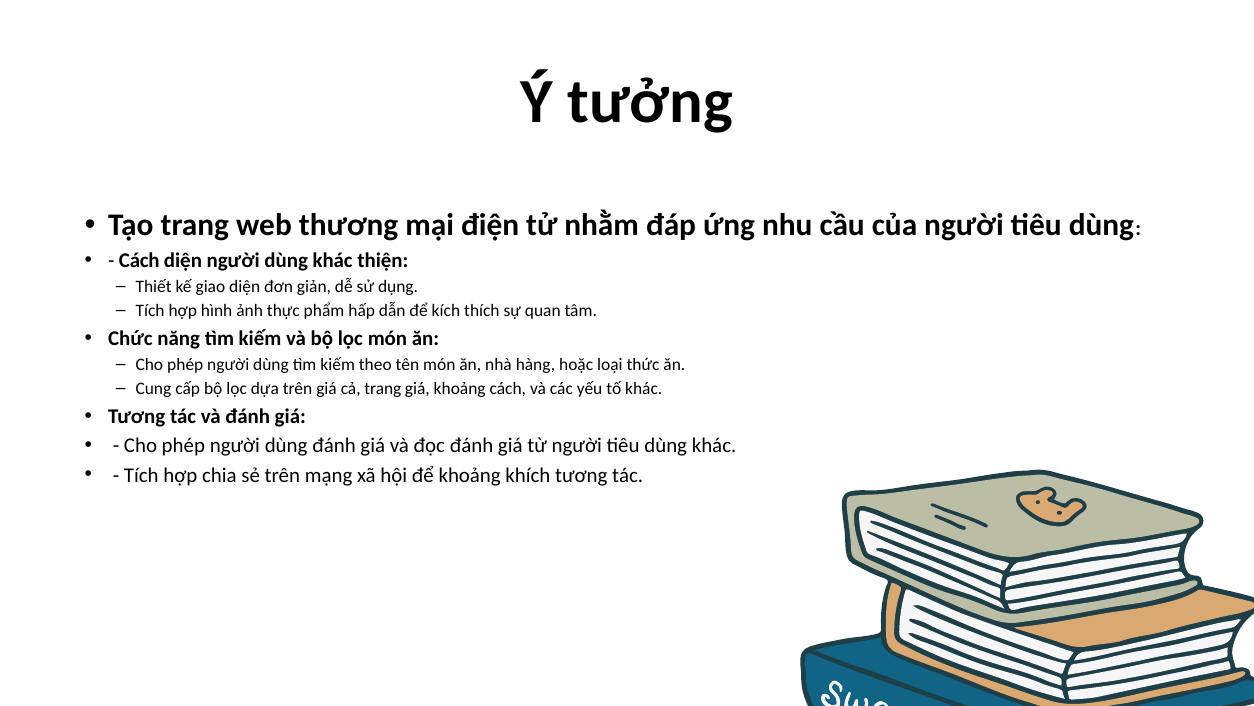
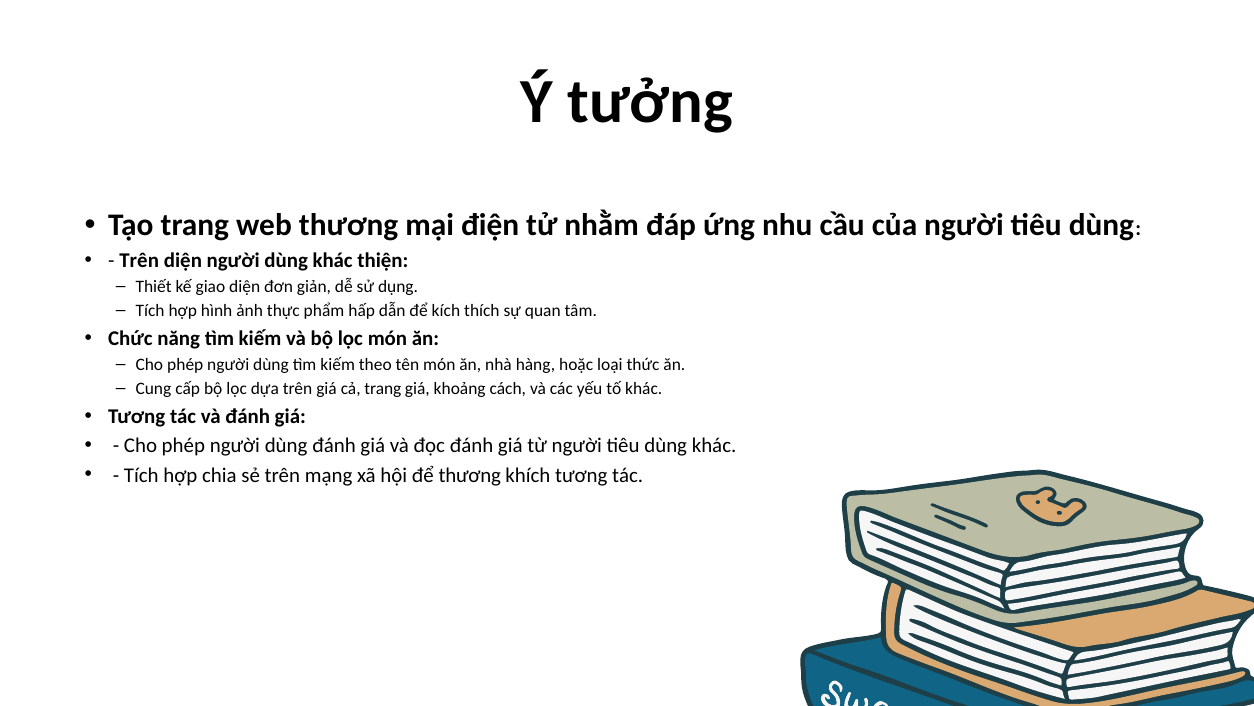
Cách at (139, 260): Cách -> Trên
để khoảng: khoảng -> thương
